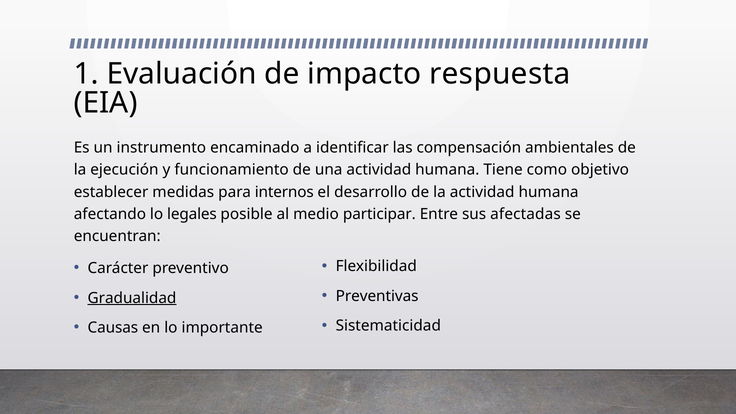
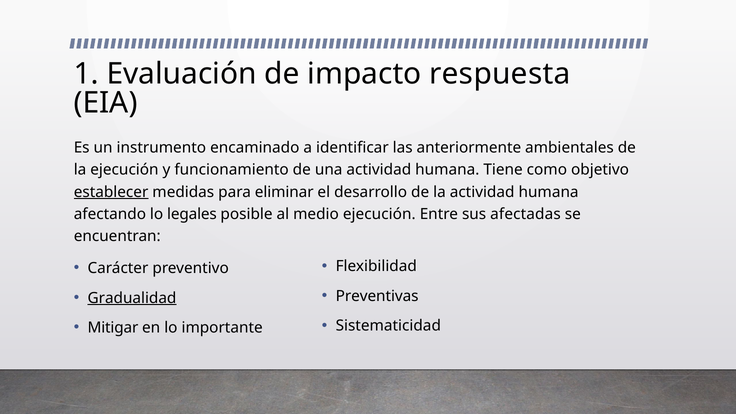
compensación: compensación -> anteriormente
establecer underline: none -> present
internos: internos -> eliminar
medio participar: participar -> ejecución
Causas: Causas -> Mitigar
